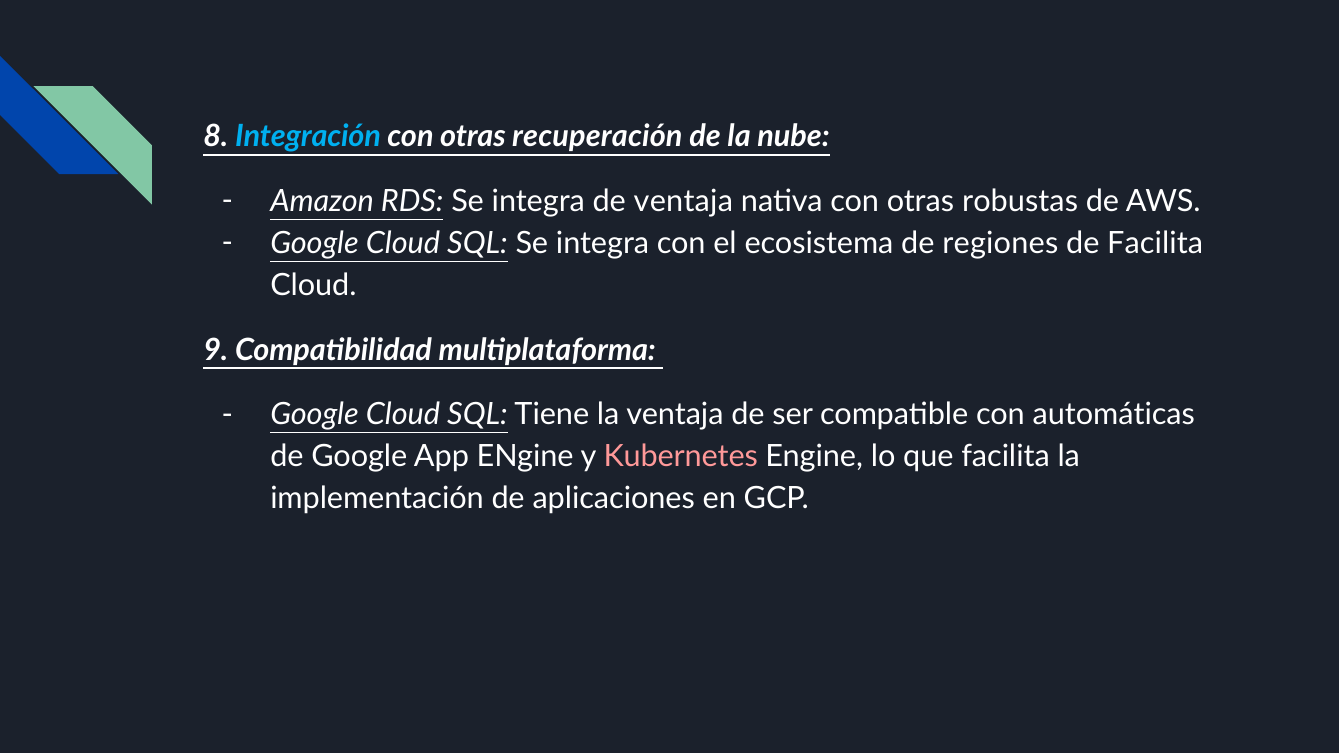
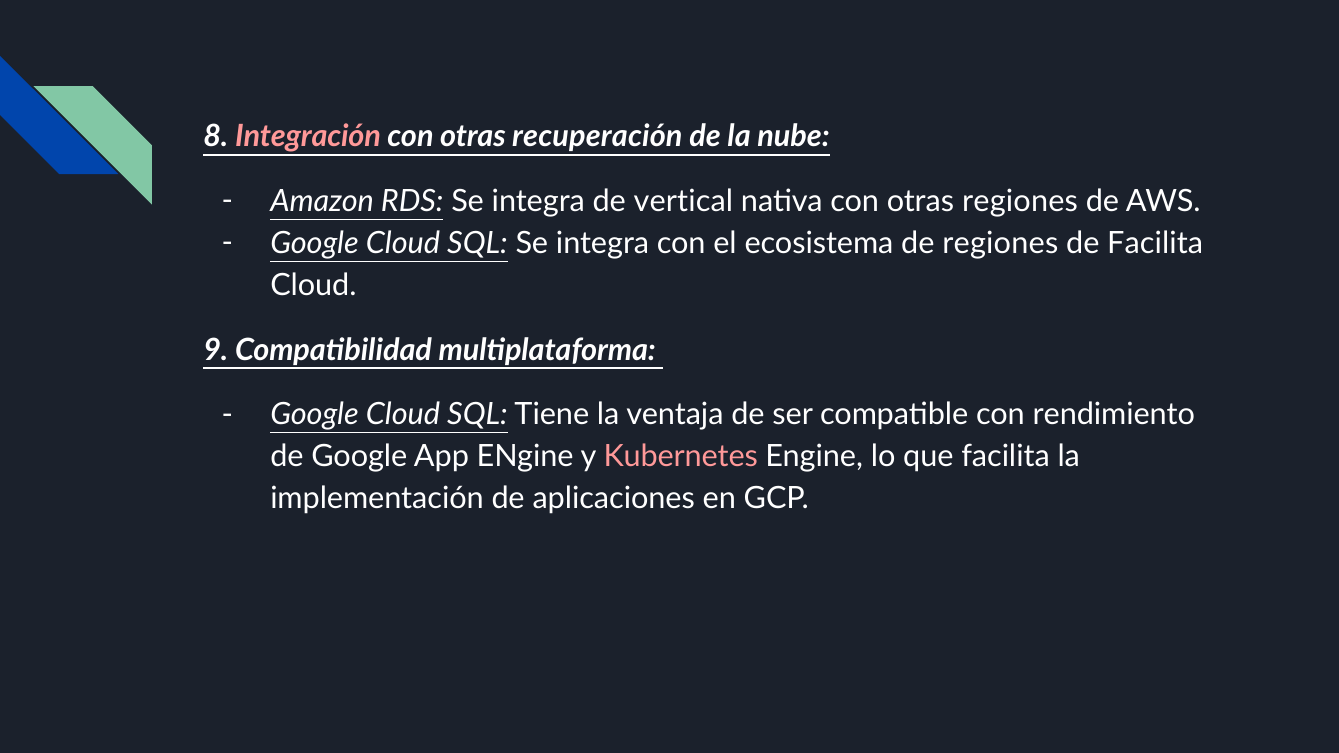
Integración colour: light blue -> pink
de ventaja: ventaja -> vertical
otras robustas: robustas -> regiones
automáticas: automáticas -> rendimiento
